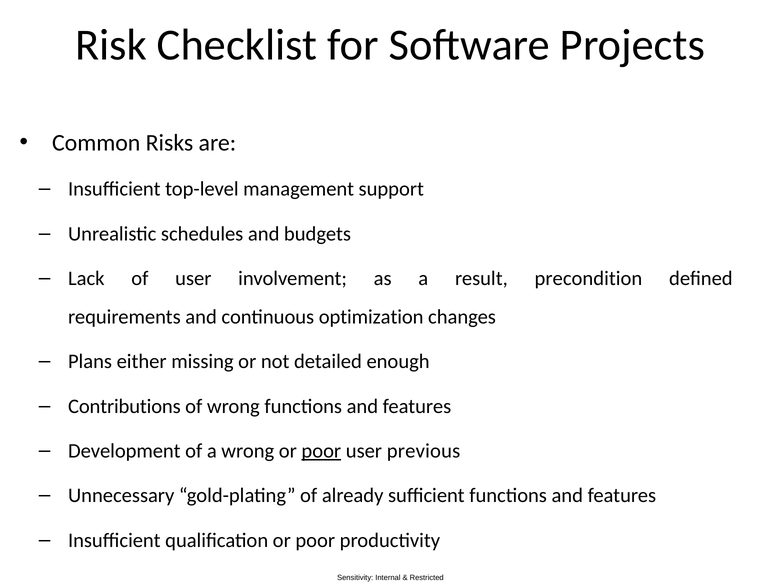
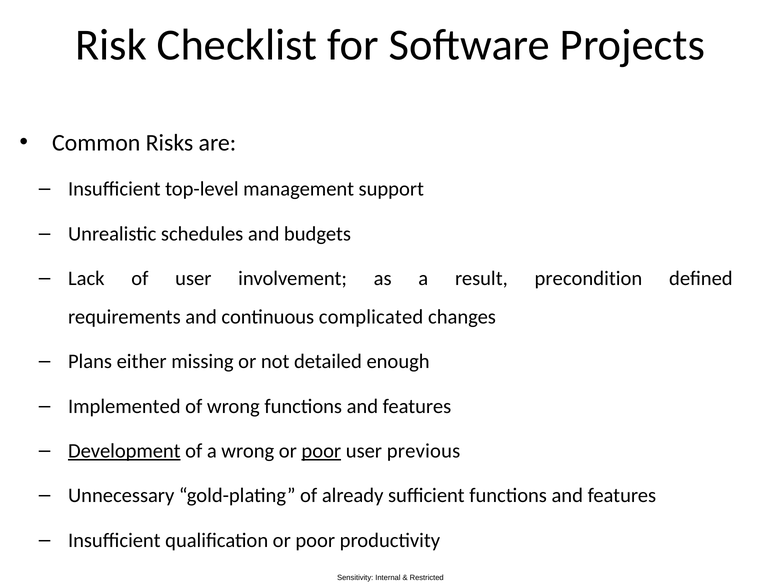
optimization: optimization -> complicated
Contributions: Contributions -> Implemented
Development underline: none -> present
